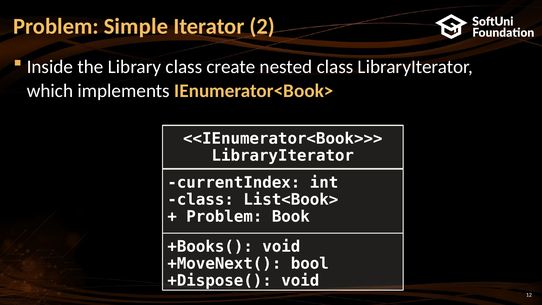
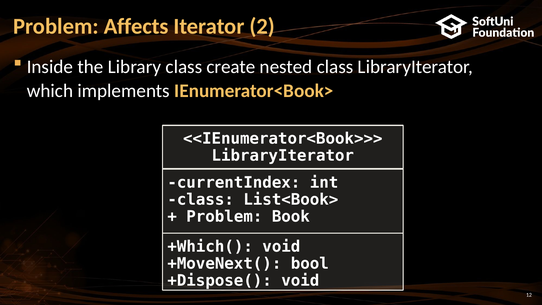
Simple: Simple -> Affects
+Books(: +Books( -> +Which(
